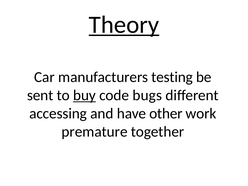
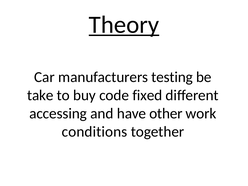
sent: sent -> take
buy underline: present -> none
bugs: bugs -> fixed
premature: premature -> conditions
